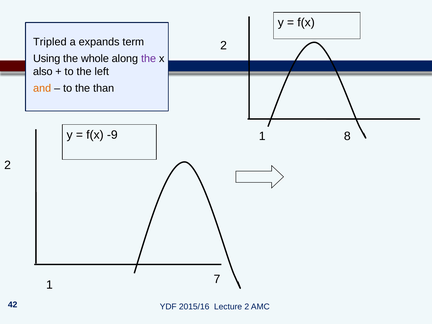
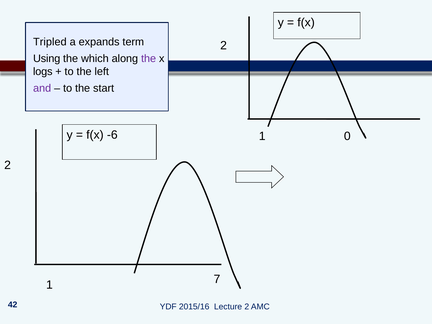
whole: whole -> which
also: also -> logs
and colour: orange -> purple
than: than -> start
-9: -9 -> -6
8: 8 -> 0
